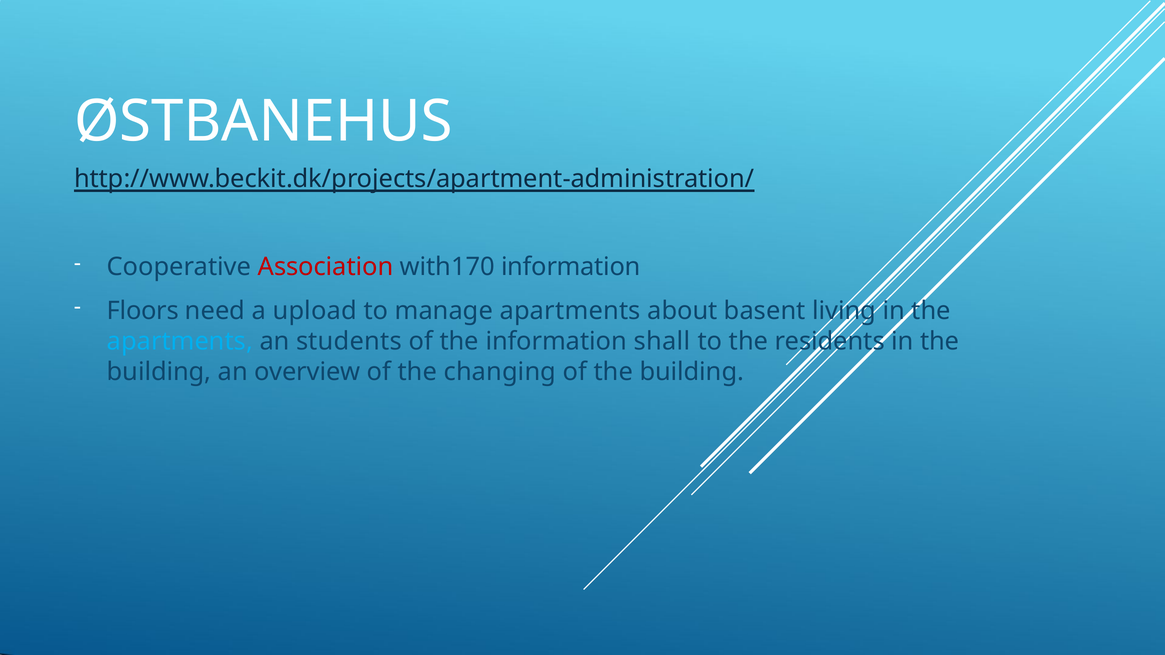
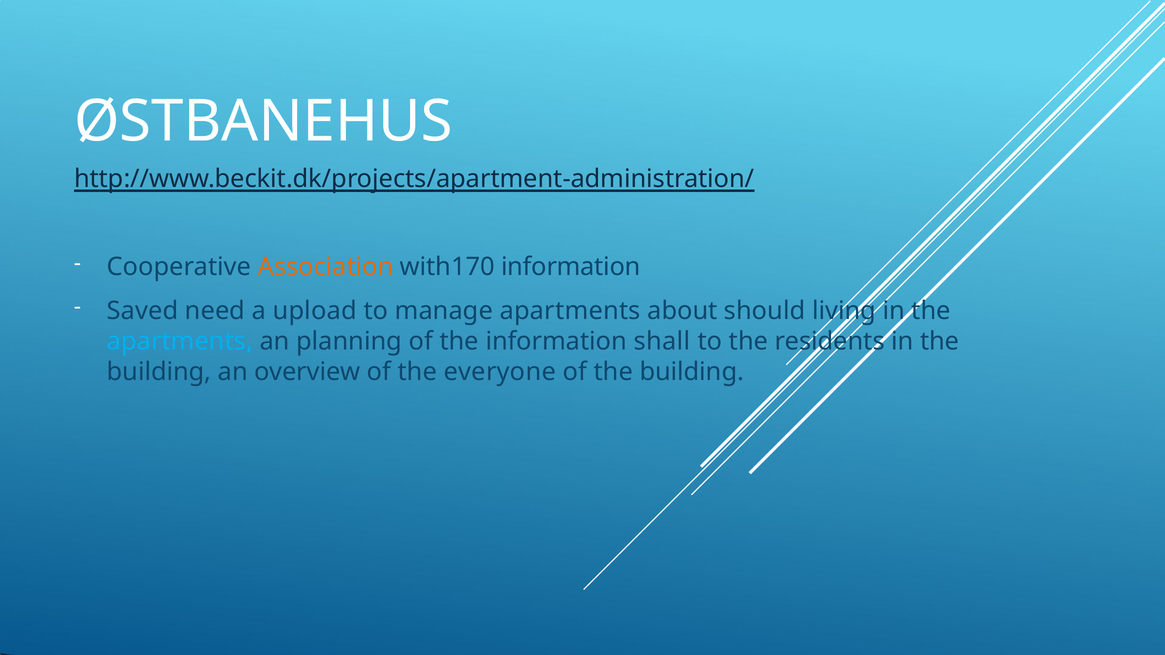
Association colour: red -> orange
Floors: Floors -> Saved
basent: basent -> should
students: students -> planning
changing: changing -> everyone
